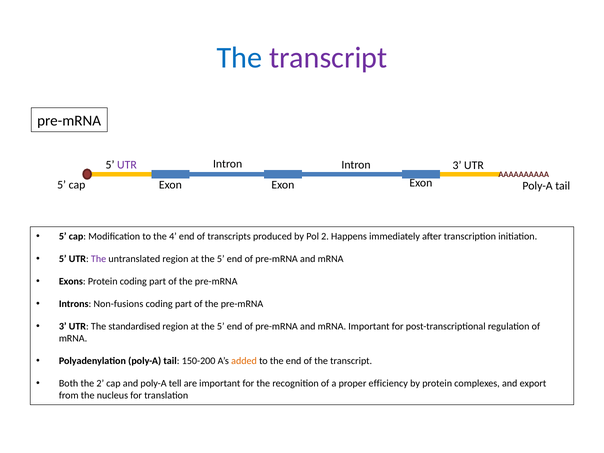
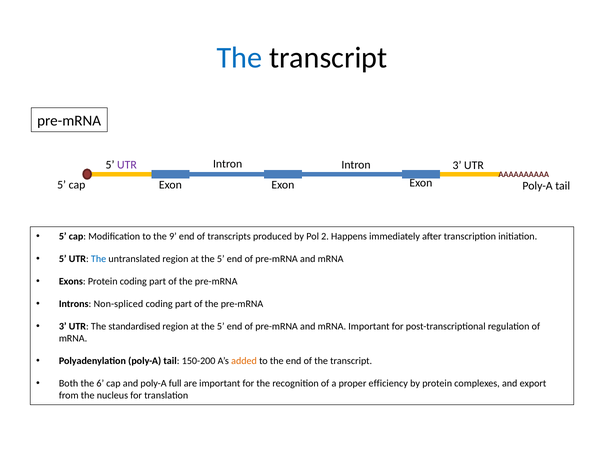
transcript at (328, 58) colour: purple -> black
4: 4 -> 9
The at (99, 259) colour: purple -> blue
Non-fusions: Non-fusions -> Non-spliced
the 2: 2 -> 6
tell: tell -> full
